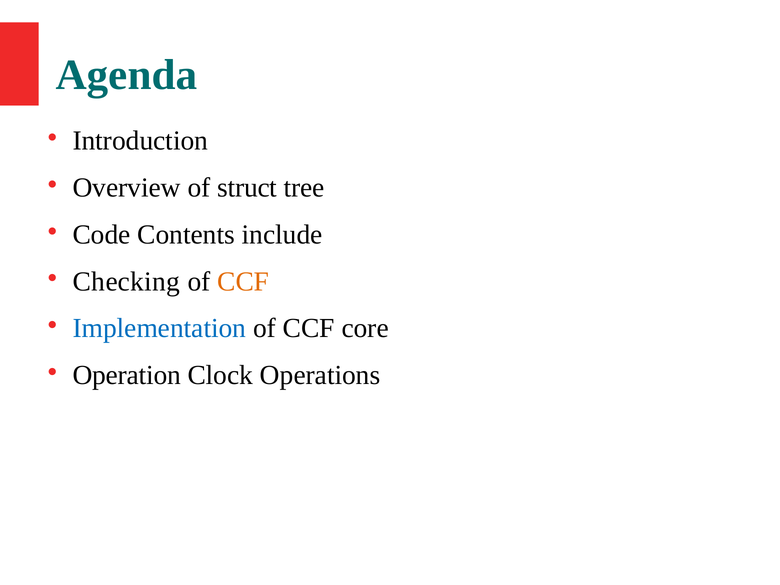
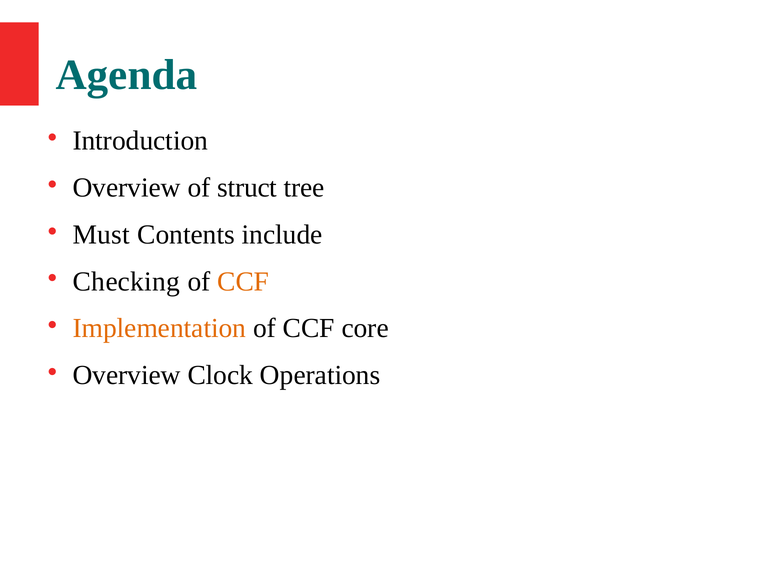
Code: Code -> Must
Implementation colour: blue -> orange
Operation at (127, 375): Operation -> Overview
